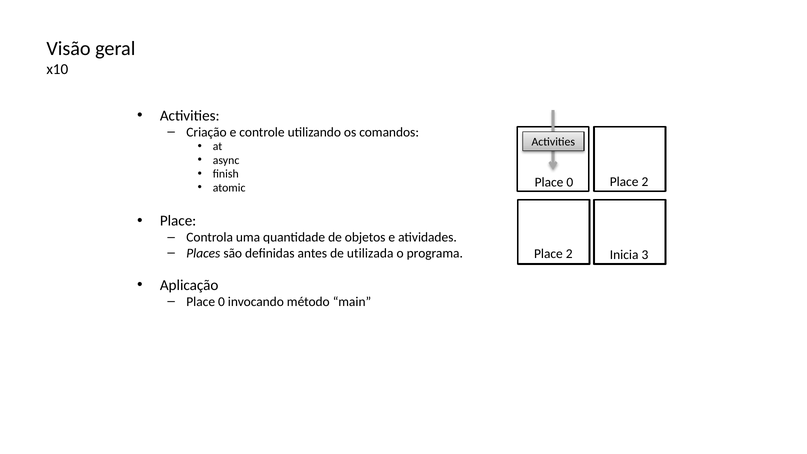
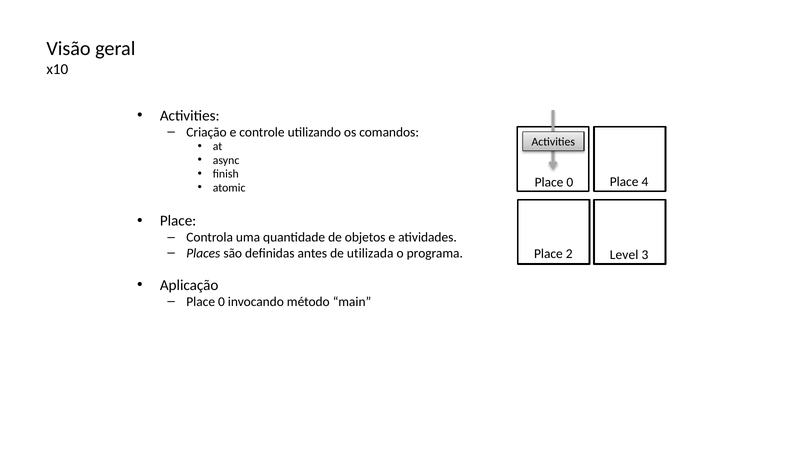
2 at (645, 182): 2 -> 4
Inicia: Inicia -> Level
